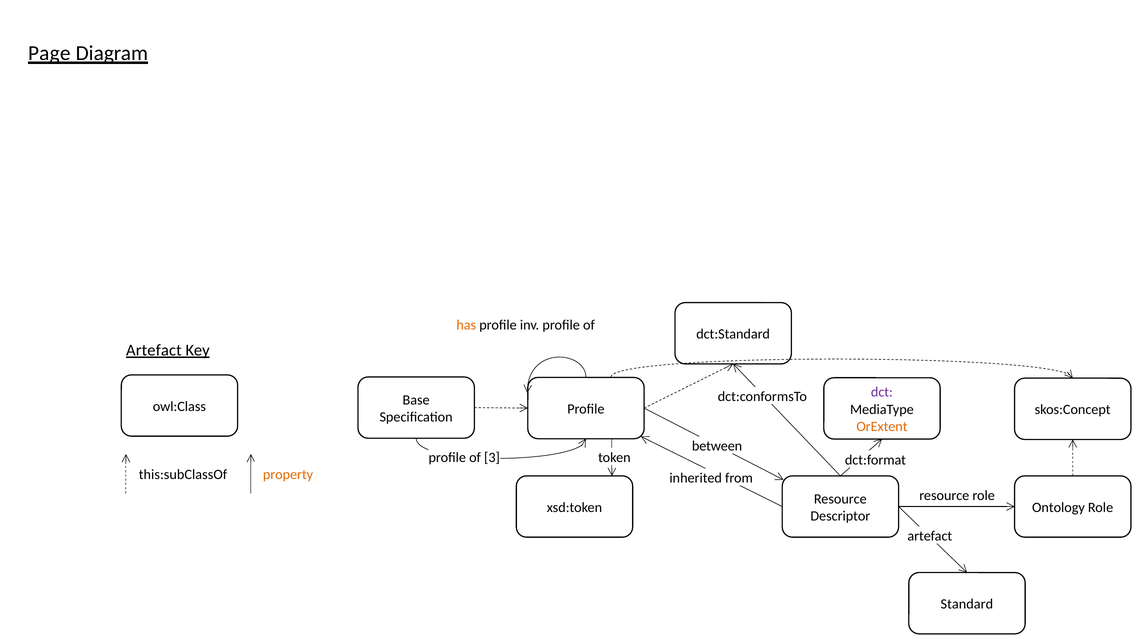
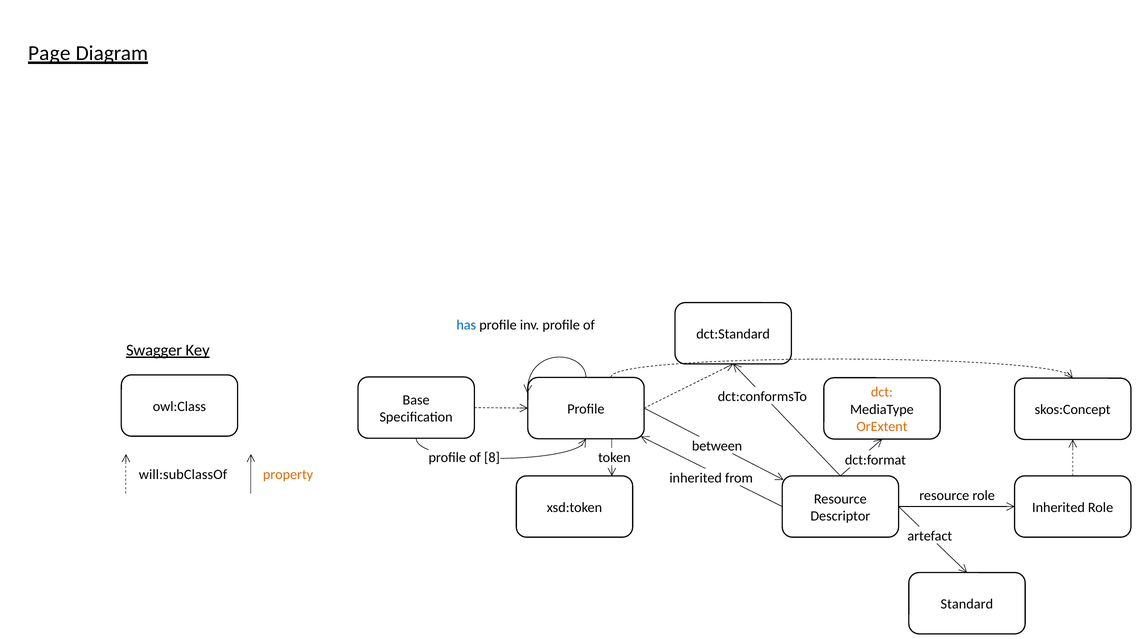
has colour: orange -> blue
Artefact at (154, 350): Artefact -> Swagger
dct colour: purple -> orange
3: 3 -> 8
this:subClassOf: this:subClassOf -> will:subClassOf
Ontology at (1058, 507): Ontology -> Inherited
